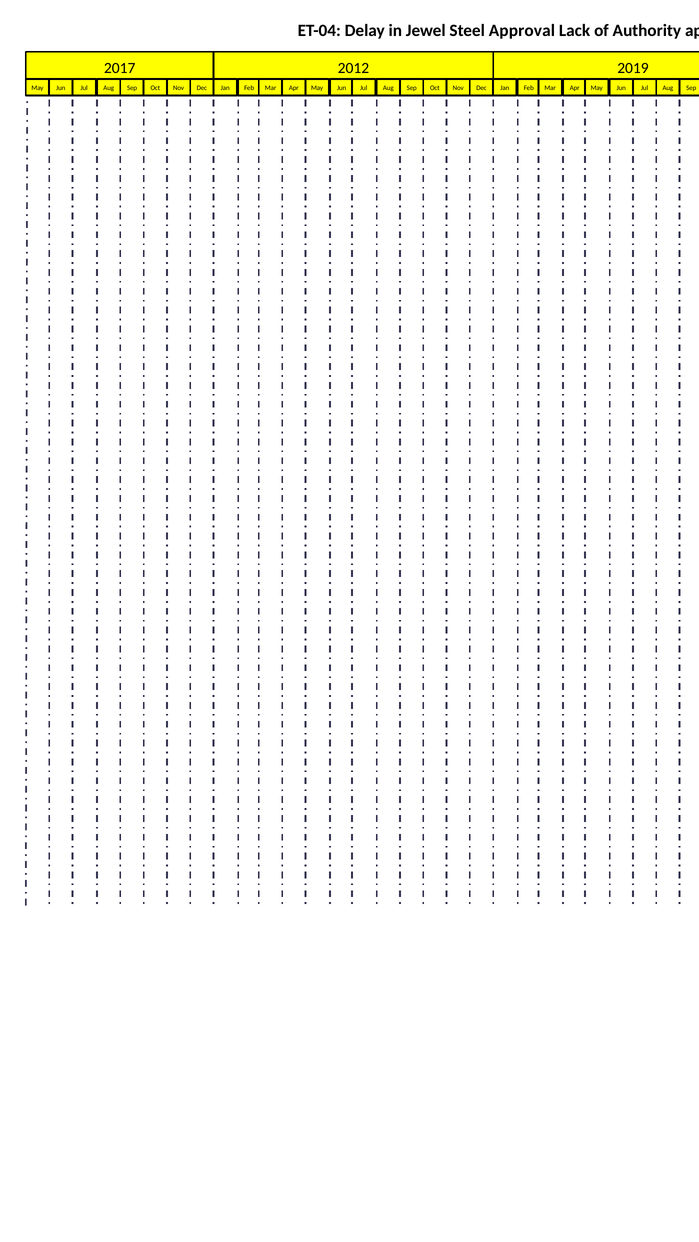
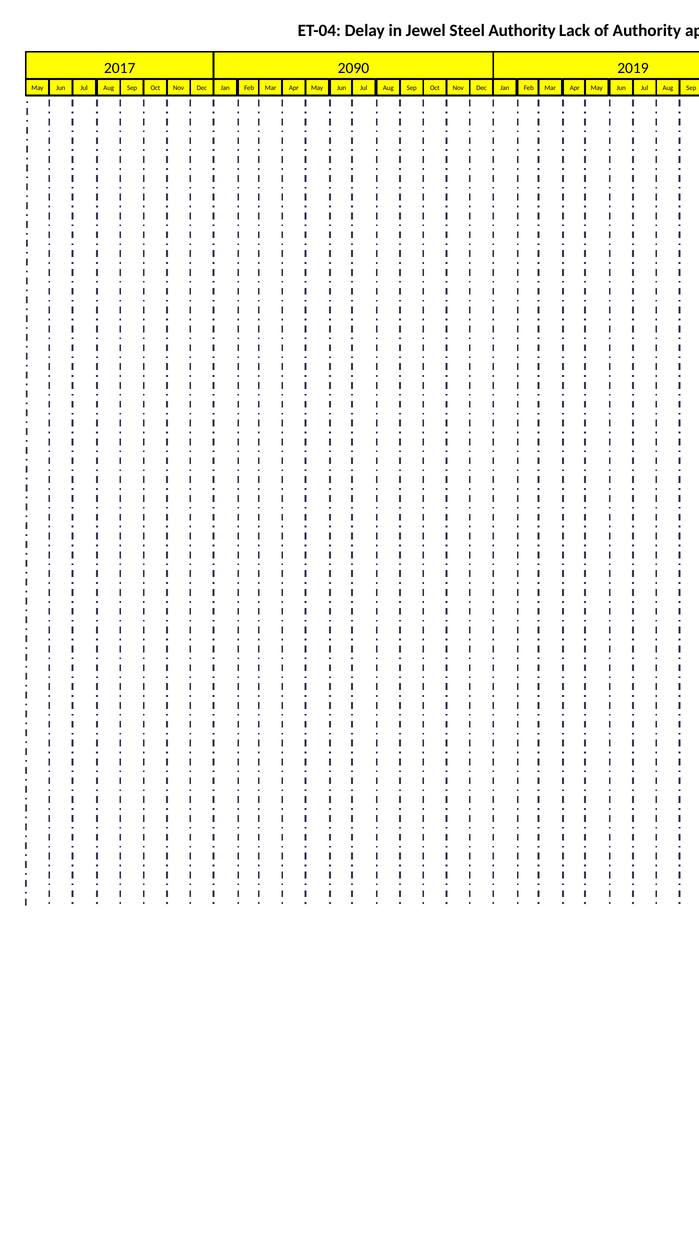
Steel Approval: Approval -> Authority
2012: 2012 -> 2090
